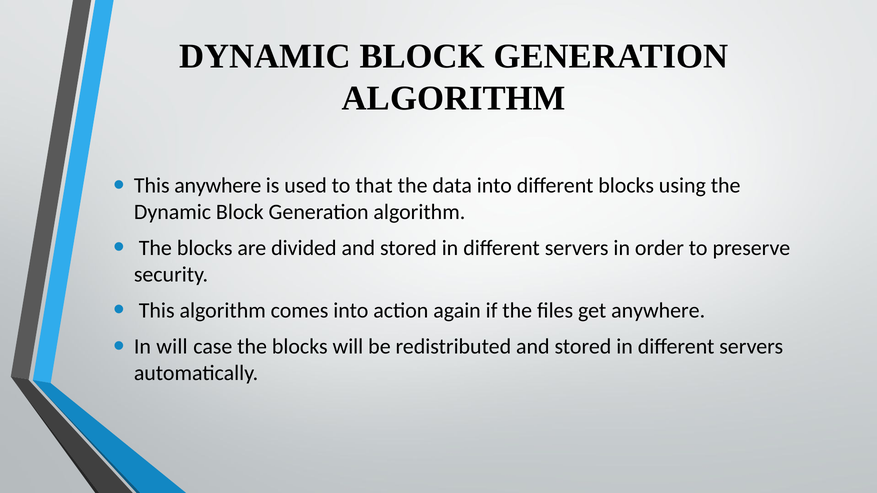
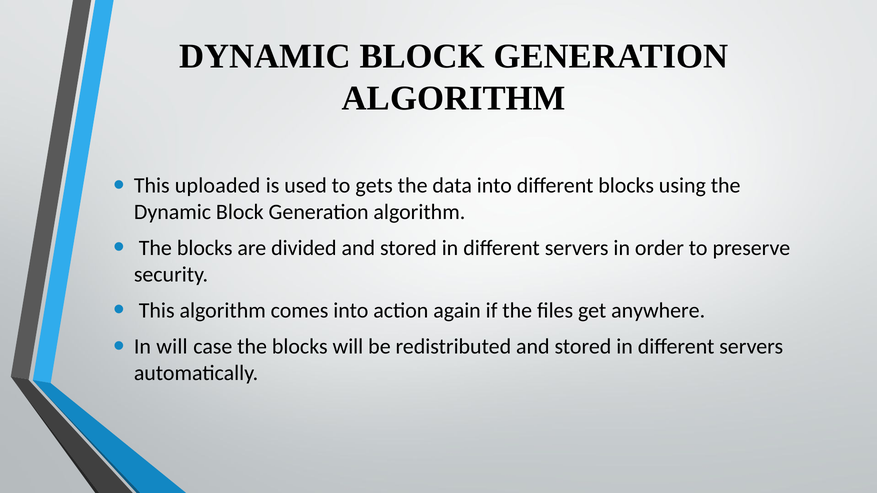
This anywhere: anywhere -> uploaded
that: that -> gets
